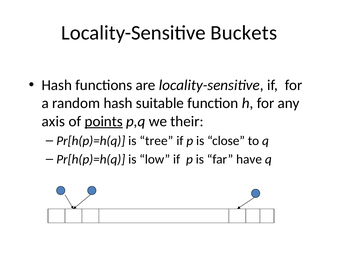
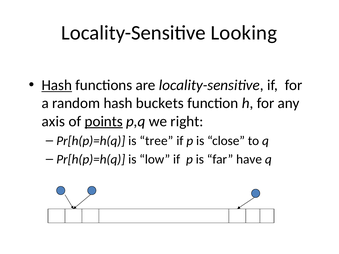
Buckets: Buckets -> Looking
Hash at (57, 85) underline: none -> present
suitable: suitable -> buckets
their: their -> right
